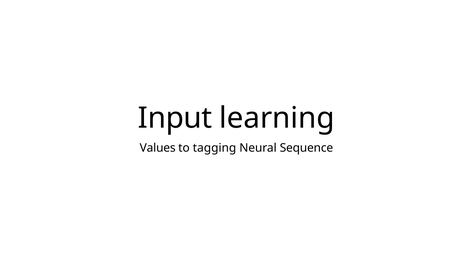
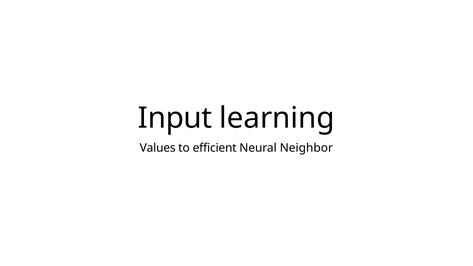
tagging: tagging -> efficient
Sequence: Sequence -> Neighbor
